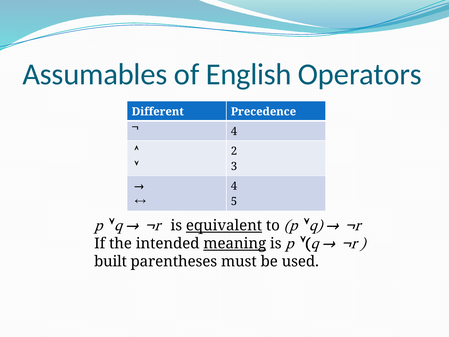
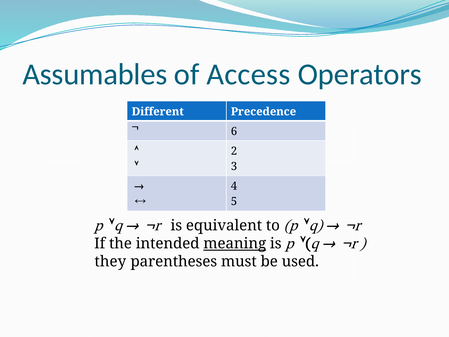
English: English -> Access
4 at (234, 131): 4 -> 6
equivalent underline: present -> none
built: built -> they
